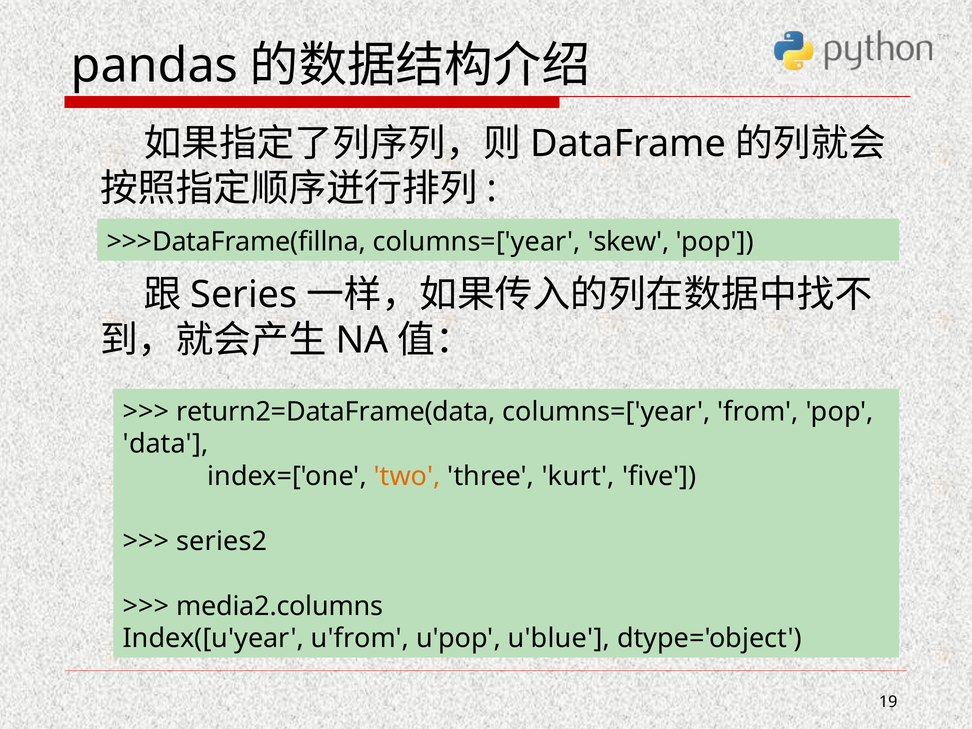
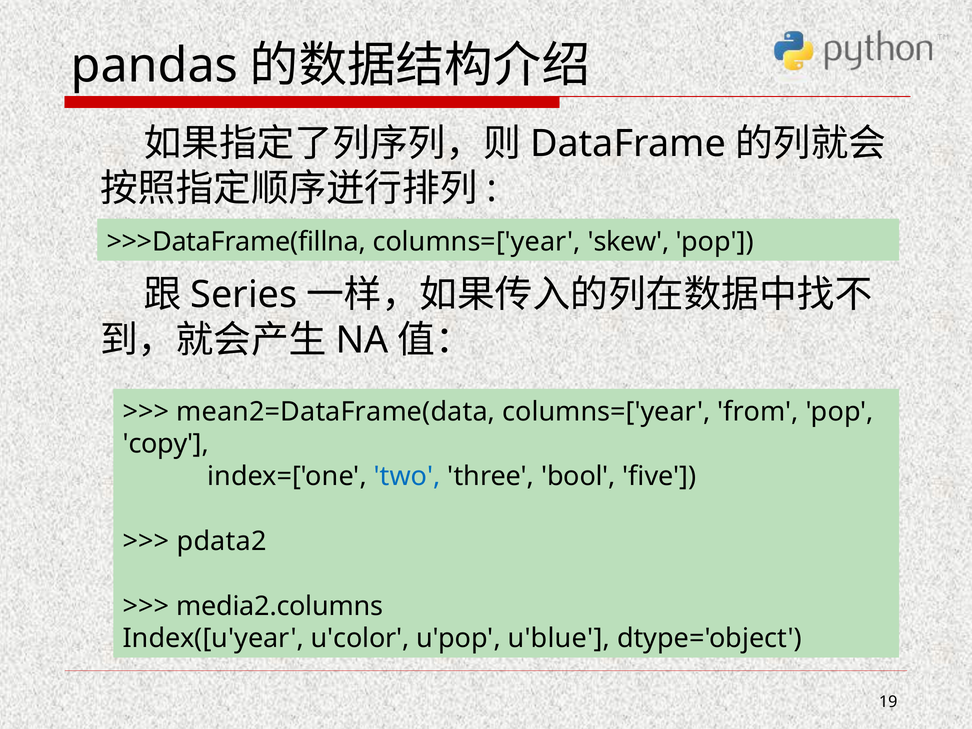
return2=DataFrame(data: return2=DataFrame(data -> mean2=DataFrame(data
data: data -> copy
two colour: orange -> blue
kurt: kurt -> bool
series2: series2 -> pdata2
u'from: u'from -> u'color
